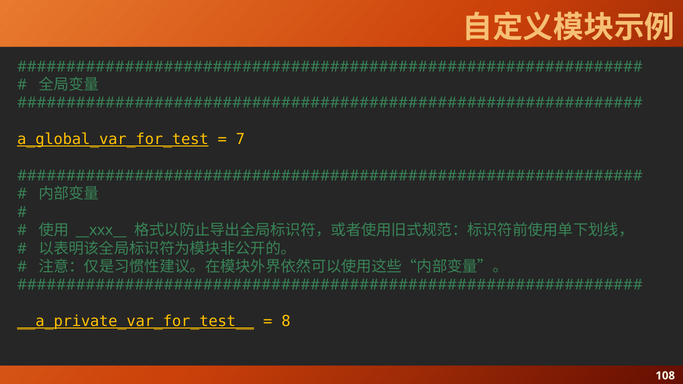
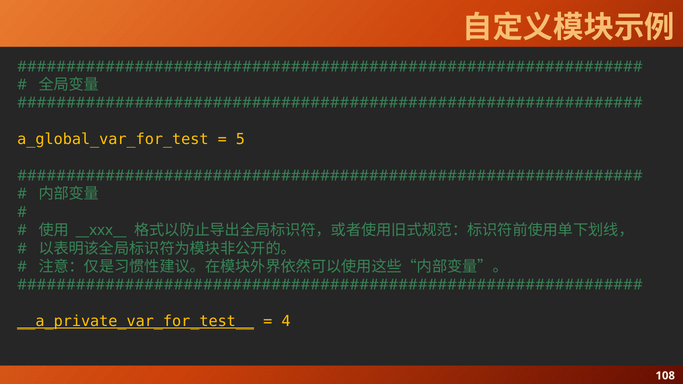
a_global_var_for_test underline: present -> none
7: 7 -> 5
8: 8 -> 4
